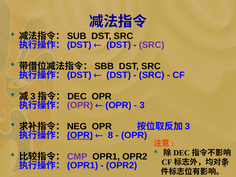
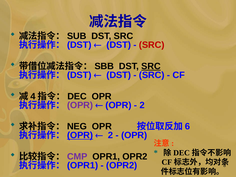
SRC at (152, 45) colour: purple -> red
SRC at (151, 66) underline: none -> present
3 at (33, 96): 3 -> 4
3 at (142, 105): 3 -> 2
3 at (188, 126): 3 -> 6
8 at (111, 135): 8 -> 2
